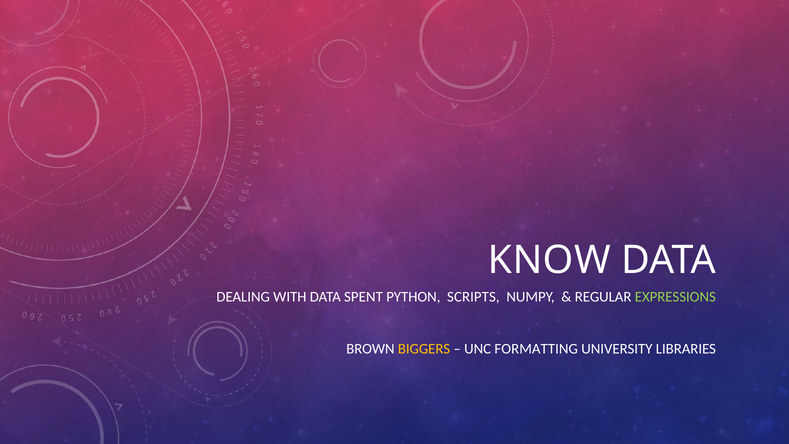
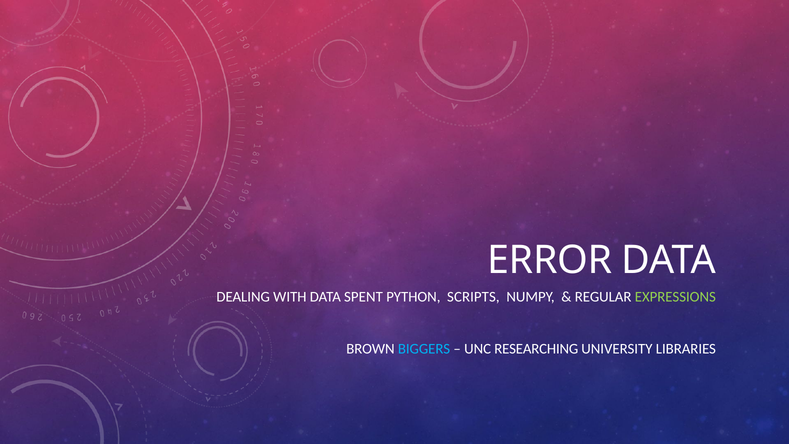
KNOW: KNOW -> ERROR
BIGGERS colour: yellow -> light blue
FORMATTING: FORMATTING -> RESEARCHING
